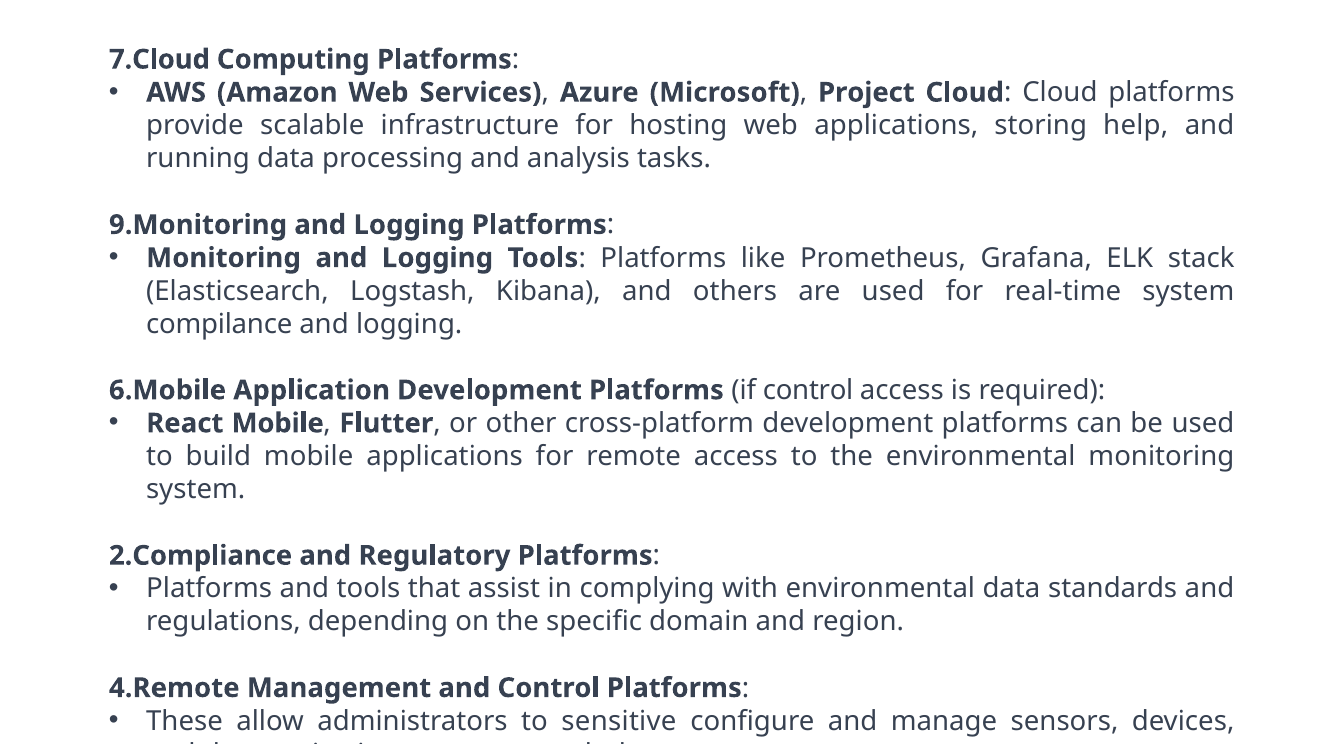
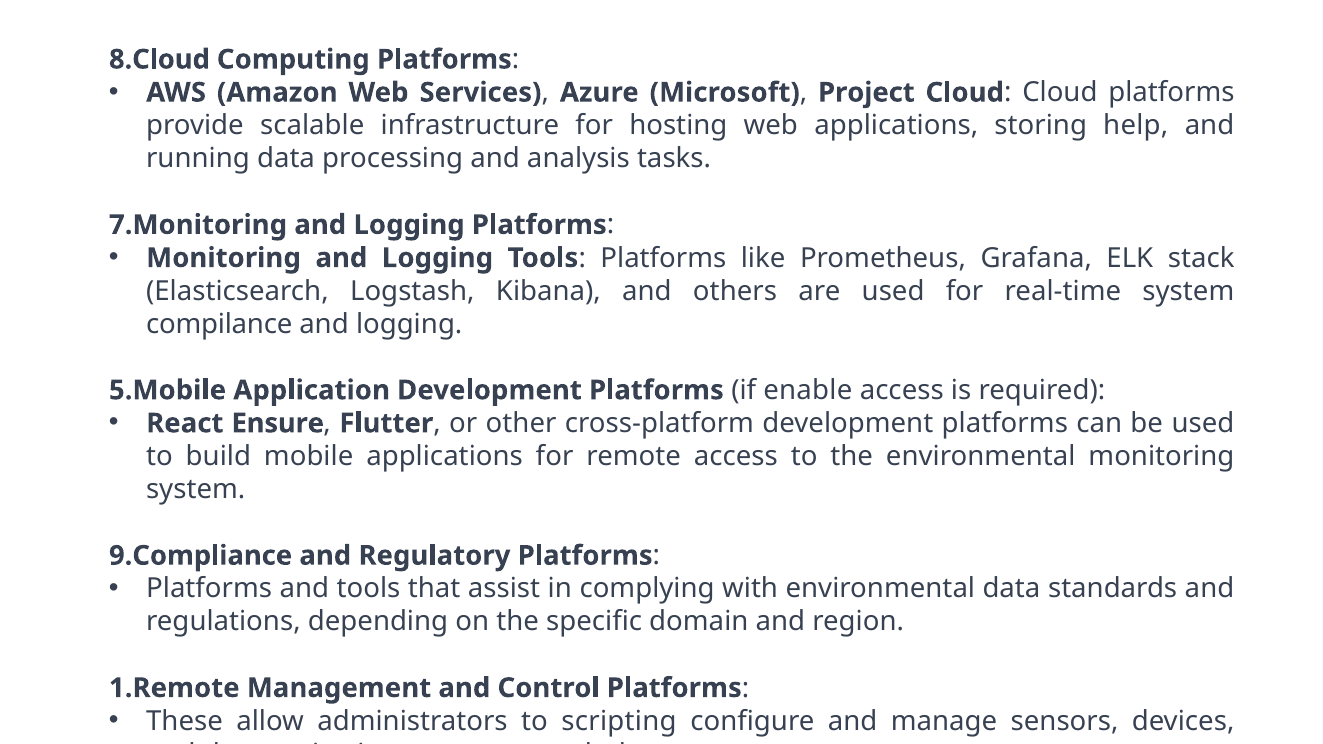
7.Cloud: 7.Cloud -> 8.Cloud
9.Monitoring: 9.Monitoring -> 7.Monitoring
6.Mobile: 6.Mobile -> 5.Mobile
if control: control -> enable
React Mobile: Mobile -> Ensure
2.Compliance: 2.Compliance -> 9.Compliance
4.Remote: 4.Remote -> 1.Remote
sensitive: sensitive -> scripting
